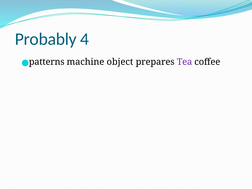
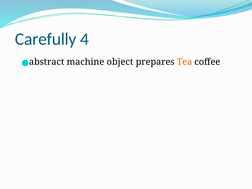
Probably: Probably -> Carefully
patterns: patterns -> abstract
Tea colour: purple -> orange
